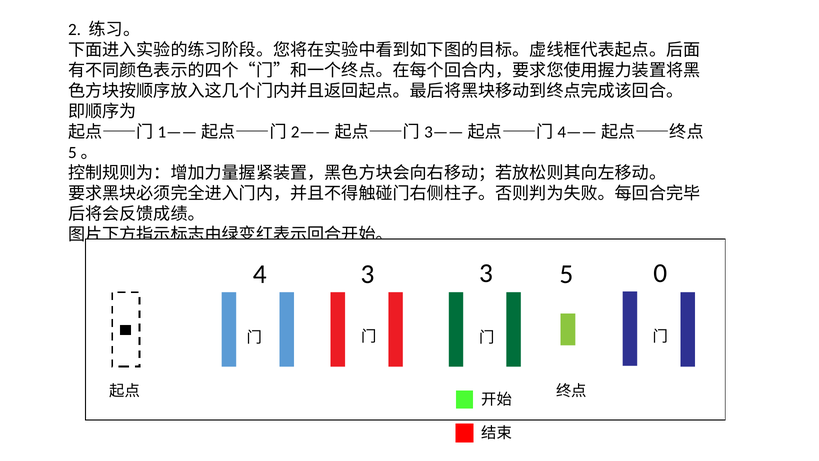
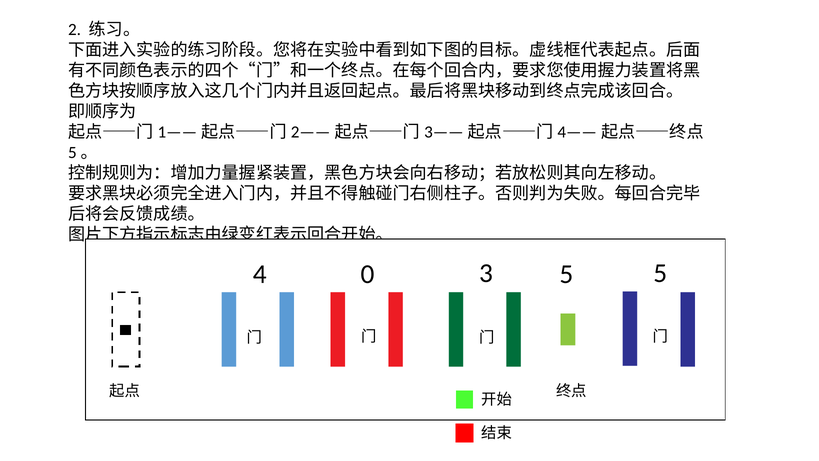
4 3: 3 -> 0
3 0: 0 -> 5
